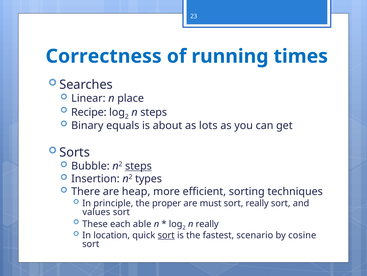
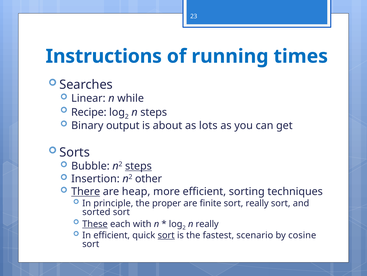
Correctness: Correctness -> Instructions
place: place -> while
equals: equals -> output
types: types -> other
There underline: none -> present
must: must -> finite
values: values -> sorted
These underline: none -> present
able: able -> with
In location: location -> efficient
